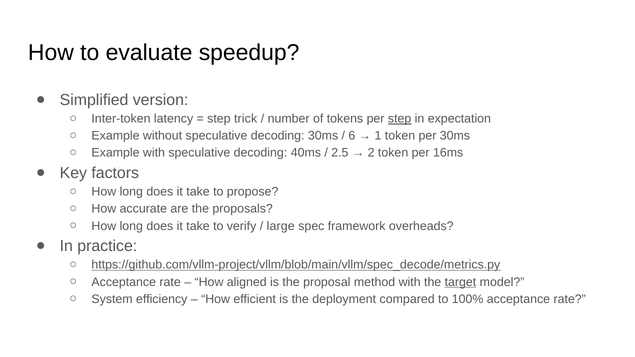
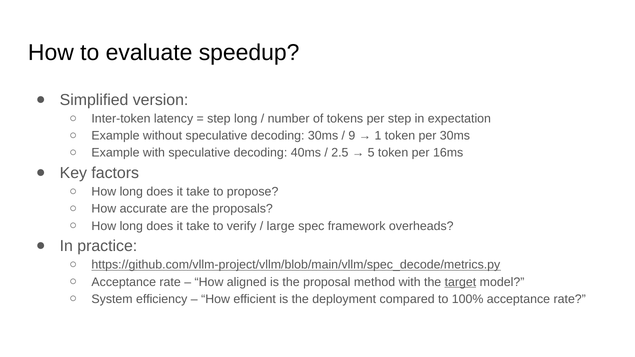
step trick: trick -> long
step at (400, 119) underline: present -> none
6: 6 -> 9
2: 2 -> 5
